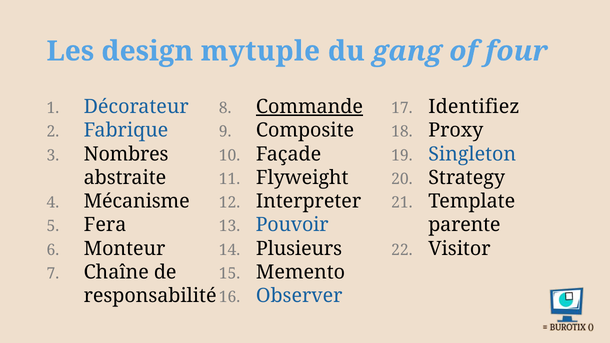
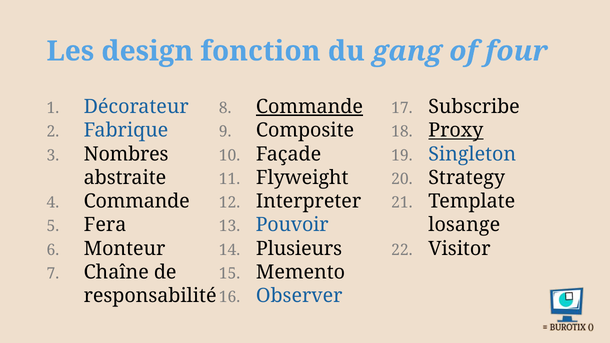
mytuple: mytuple -> fonction
Identifiez: Identifiez -> Subscribe
Proxy underline: none -> present
Mécanisme at (137, 201): Mécanisme -> Commande
parente: parente -> losange
